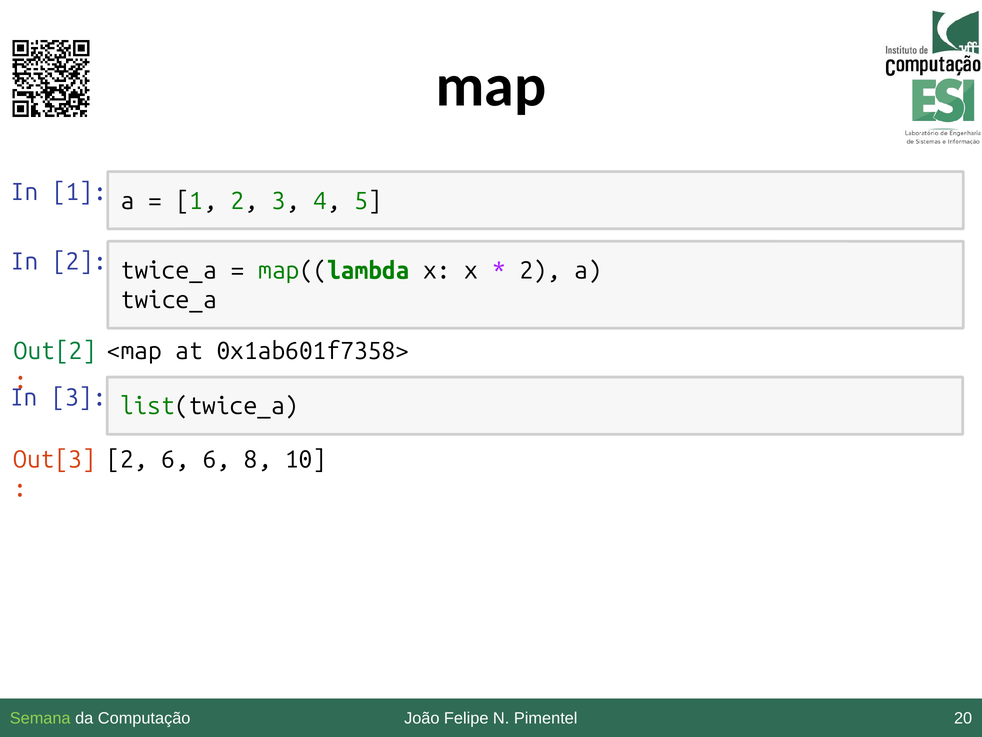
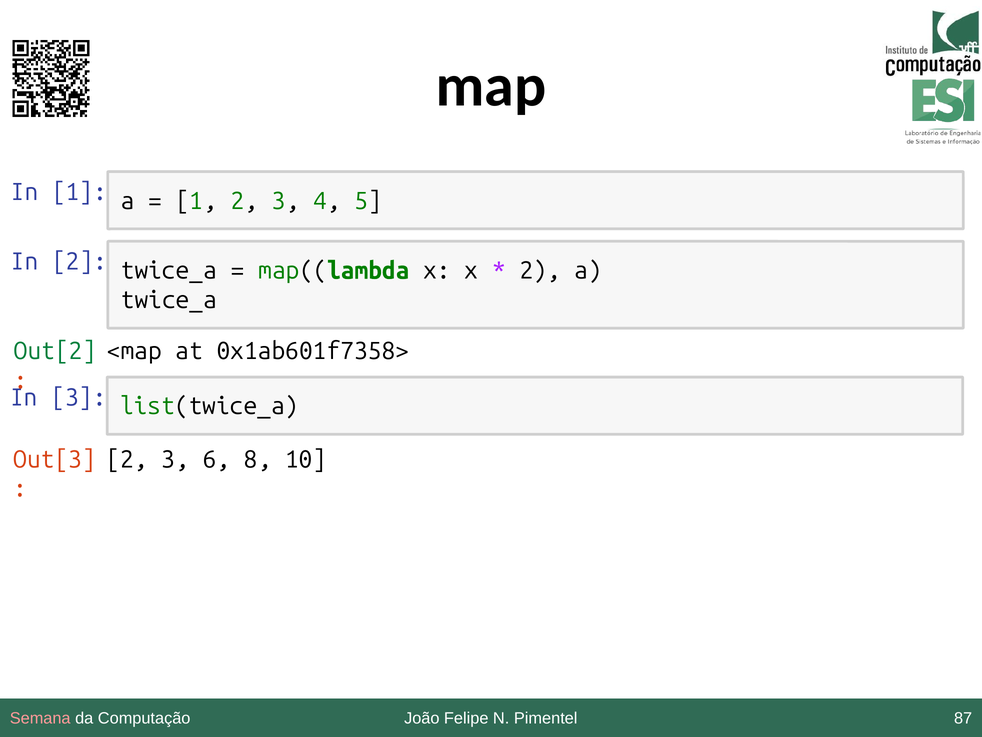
6 at (175, 459): 6 -> 3
Semana colour: light green -> pink
20: 20 -> 87
